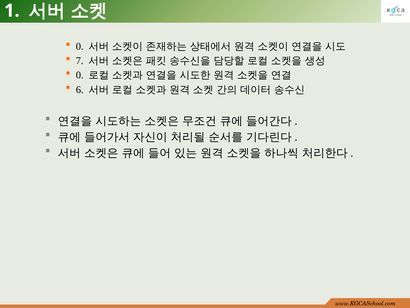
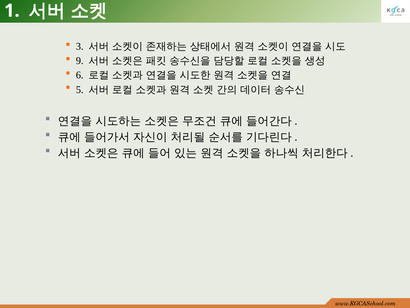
0 at (80, 46): 0 -> 3
7: 7 -> 9
0 at (80, 75): 0 -> 6
6: 6 -> 5
